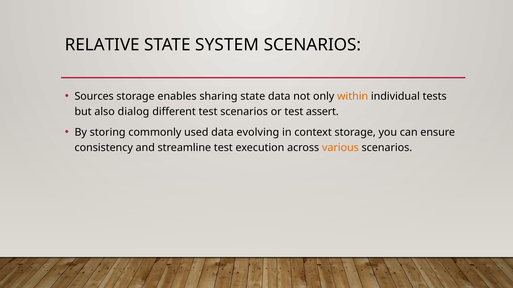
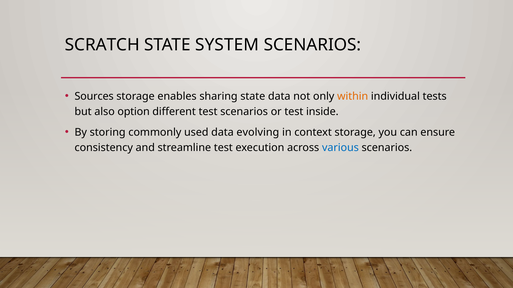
RELATIVE: RELATIVE -> SCRATCH
dialog: dialog -> option
assert: assert -> inside
various colour: orange -> blue
